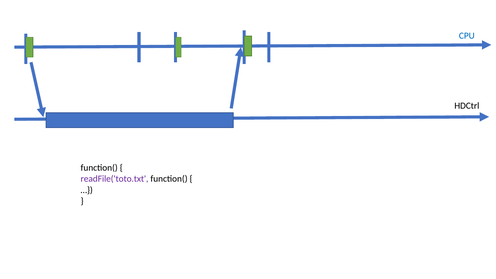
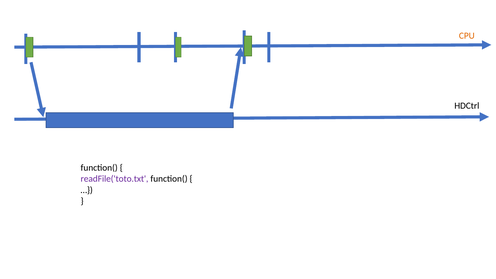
CPU colour: blue -> orange
